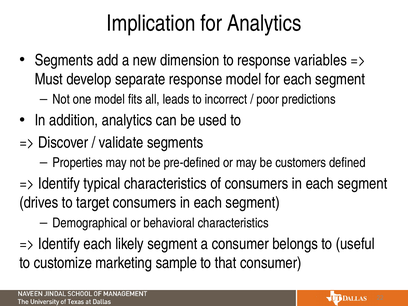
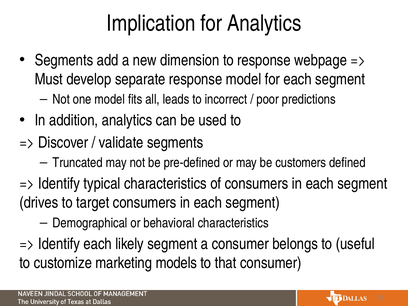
variables: variables -> webpage
Properties: Properties -> Truncated
sample: sample -> models
